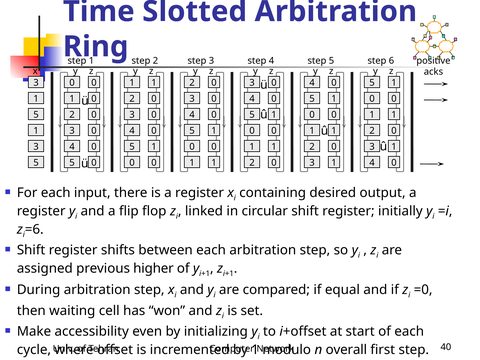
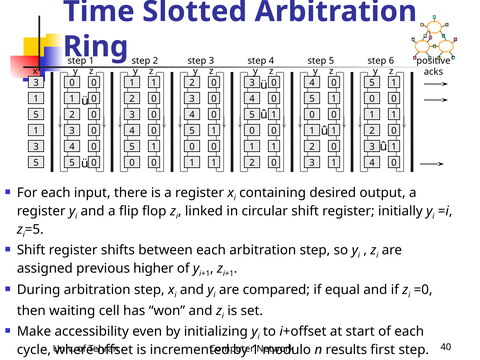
=6: =6 -> =5
overall: overall -> results
